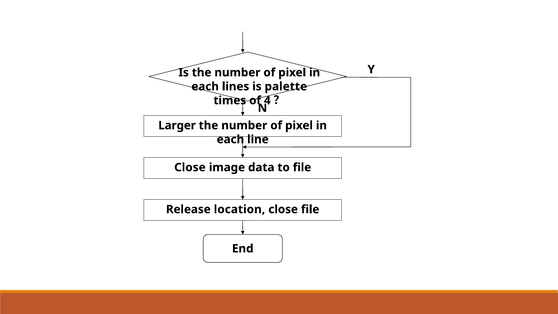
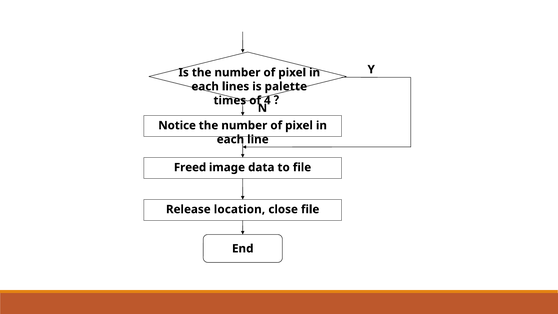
Larger: Larger -> Notice
Close at (190, 167): Close -> Freed
